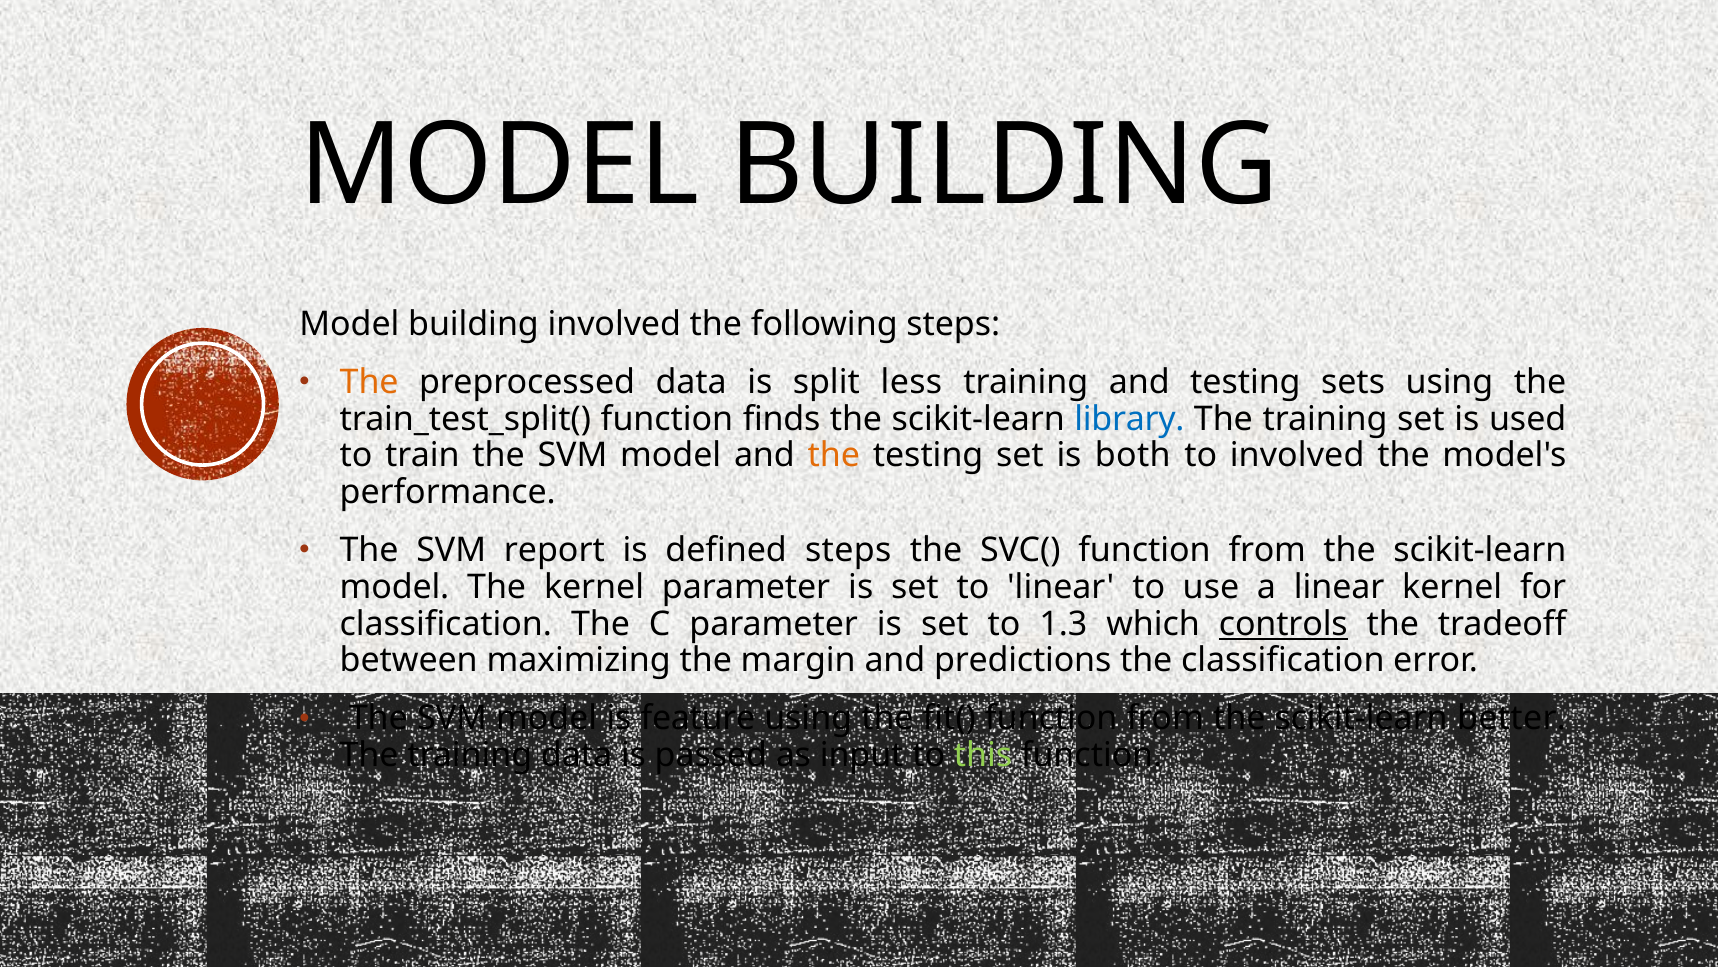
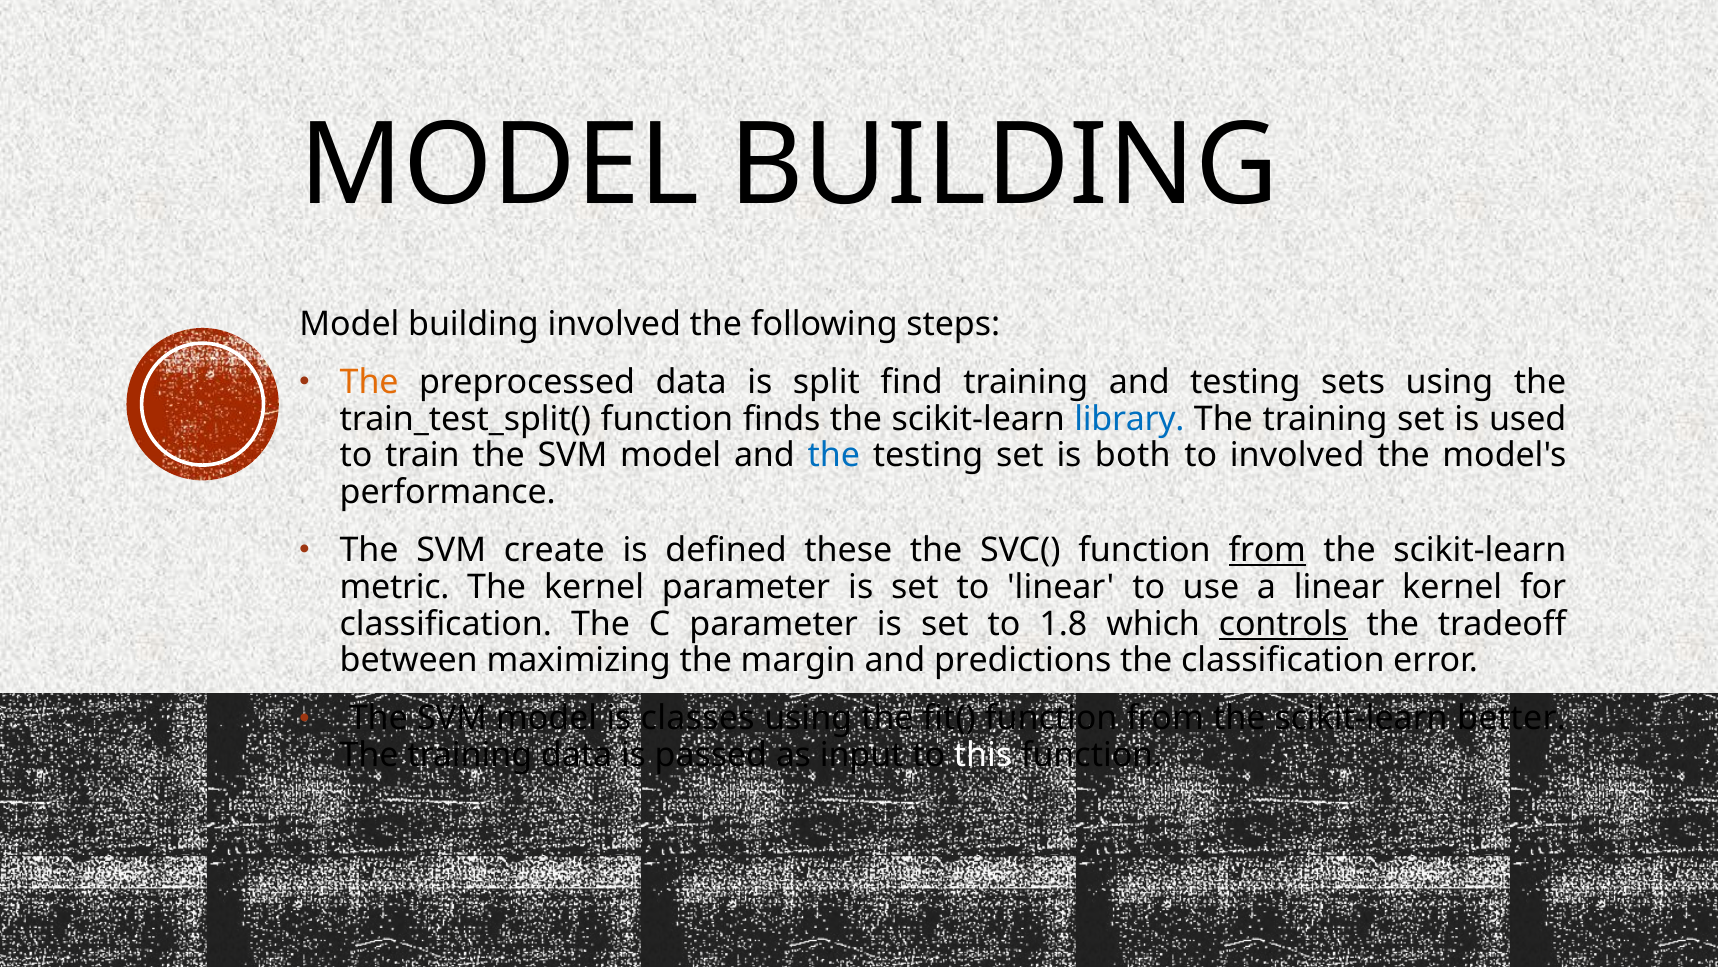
less: less -> find
the at (834, 455) colour: orange -> blue
report: report -> create
defined steps: steps -> these
from at (1267, 550) underline: none -> present
model at (395, 587): model -> metric
1.3: 1.3 -> 1.8
feature: feature -> classes
this colour: light green -> white
